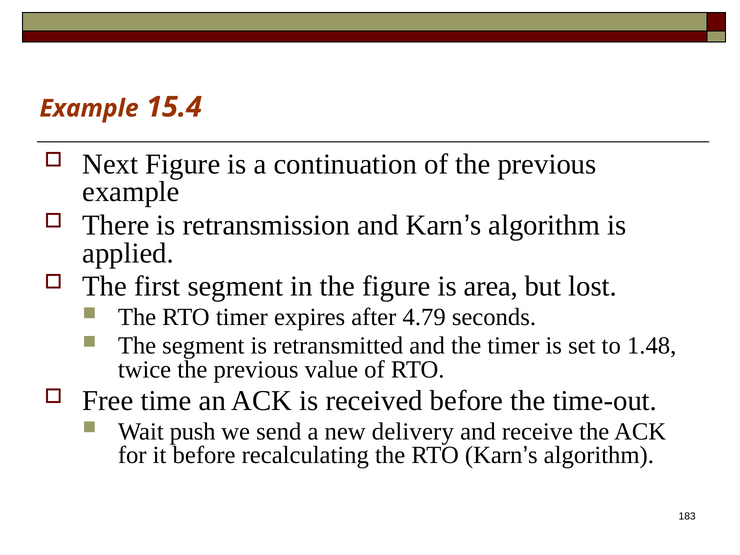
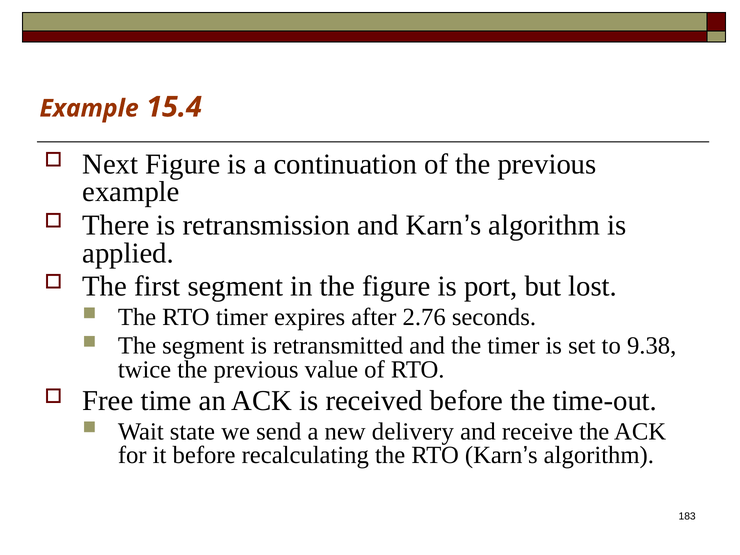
area: area -> port
4.79: 4.79 -> 2.76
1.48: 1.48 -> 9.38
push: push -> state
